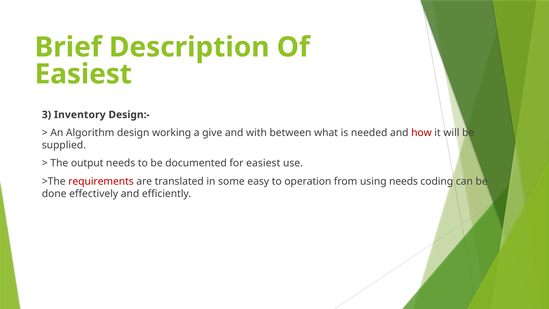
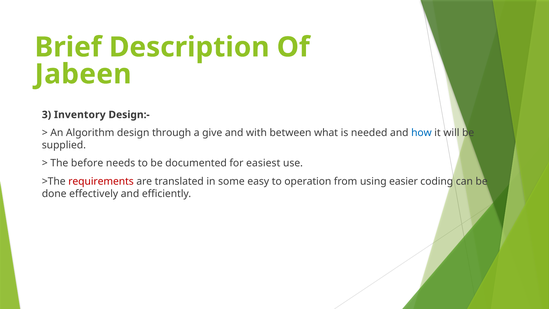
Easiest at (83, 74): Easiest -> Jabeen
working: working -> through
how colour: red -> blue
output: output -> before
using needs: needs -> easier
